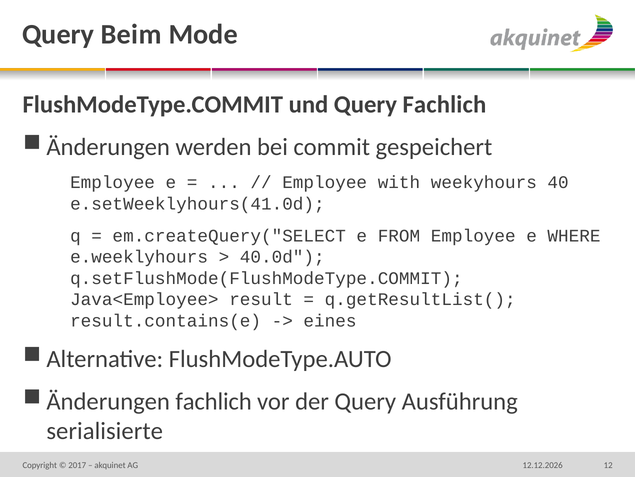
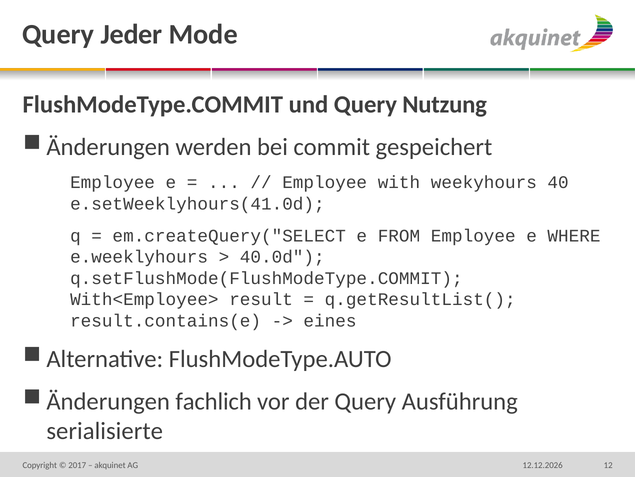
Beim: Beim -> Jeder
Query Fachlich: Fachlich -> Nutzung
Java<Employee>: Java<Employee> -> With<Employee>
